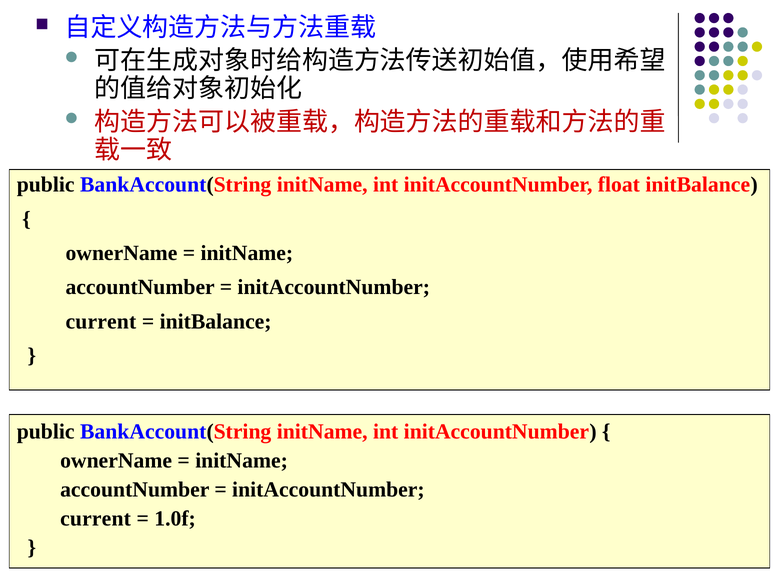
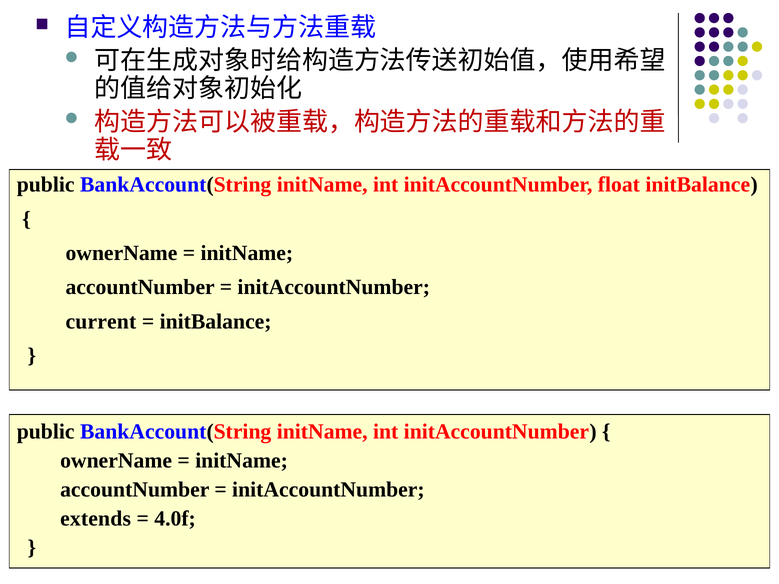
current at (96, 519): current -> extends
1.0f: 1.0f -> 4.0f
